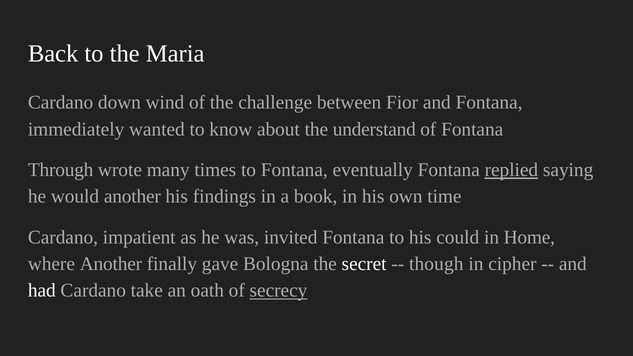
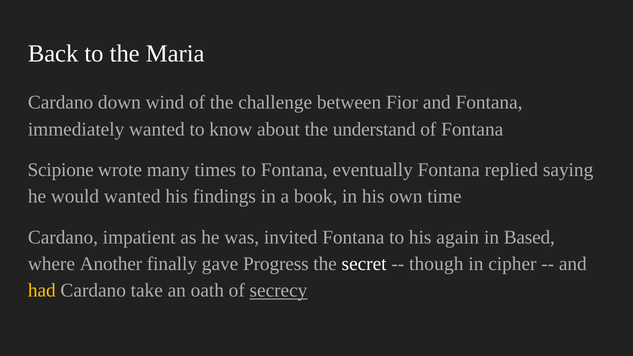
Through: Through -> Scipione
replied underline: present -> none
would another: another -> wanted
could: could -> again
Home: Home -> Based
Bologna: Bologna -> Progress
had colour: white -> yellow
